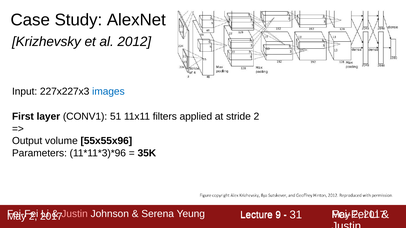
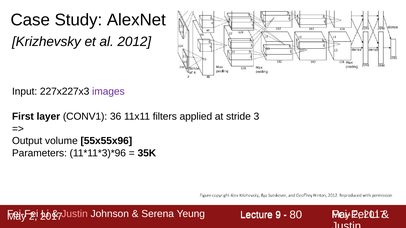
images colour: blue -> purple
51: 51 -> 36
stride 2: 2 -> 3
31: 31 -> 80
